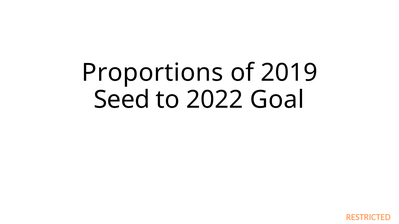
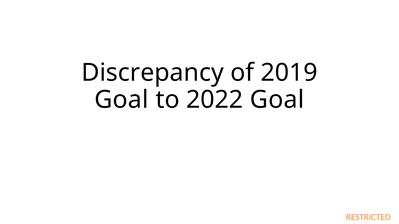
Proportions: Proportions -> Discrepancy
Seed at (122, 100): Seed -> Goal
